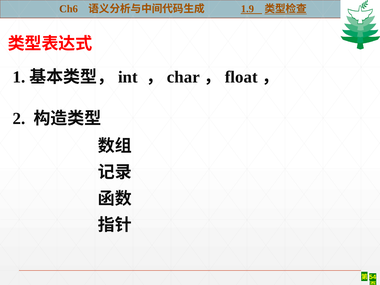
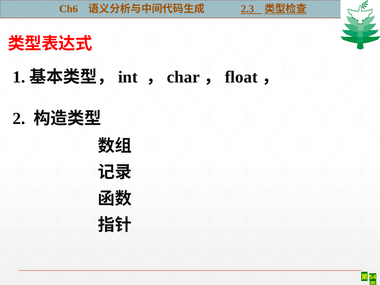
1.9: 1.9 -> 2.3
